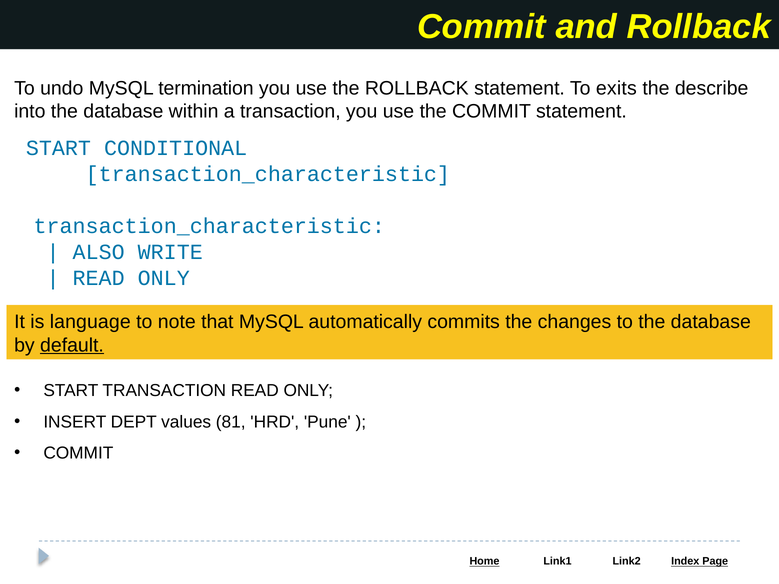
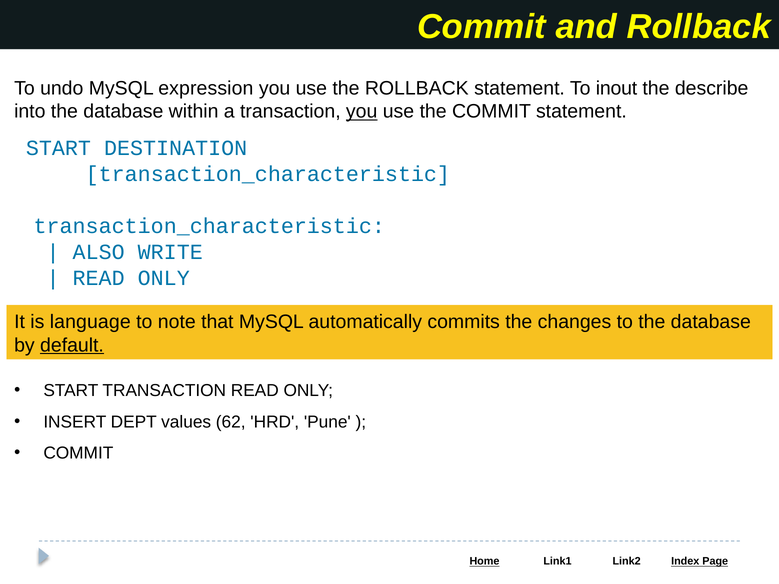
termination: termination -> expression
exits: exits -> inout
you at (362, 112) underline: none -> present
CONDITIONAL: CONDITIONAL -> DESTINATION
81: 81 -> 62
